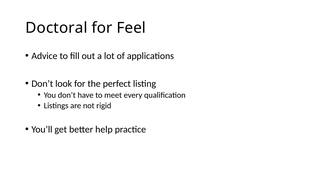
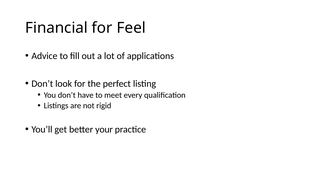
Doctoral: Doctoral -> Financial
help: help -> your
